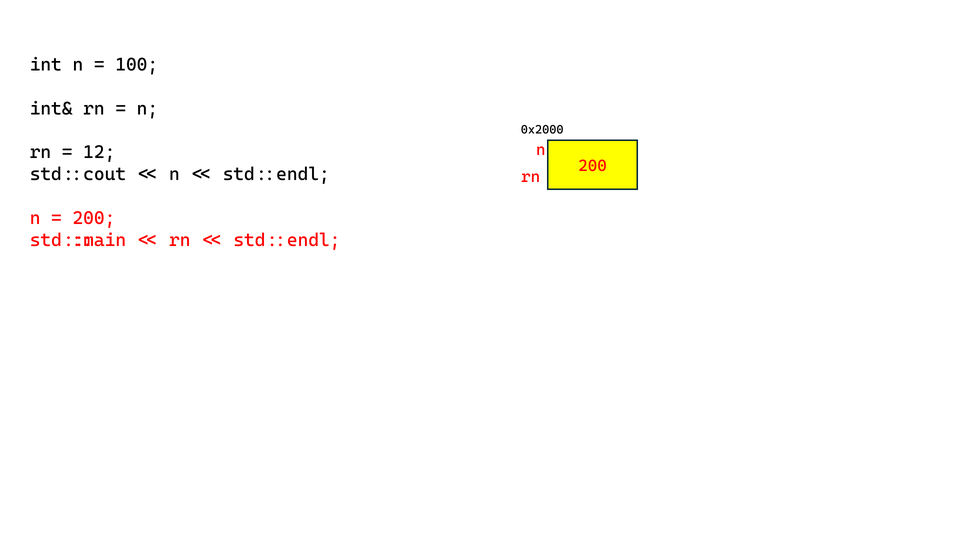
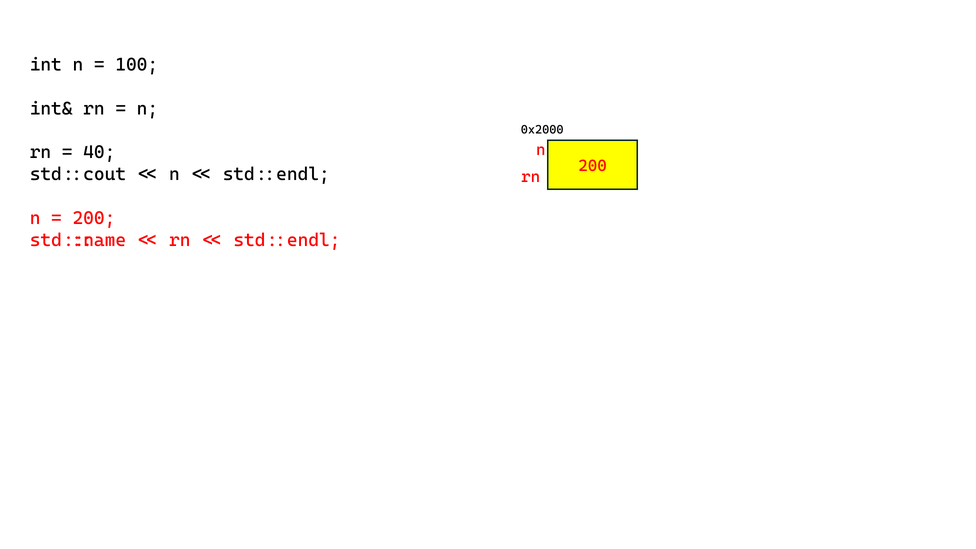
12: 12 -> 40
std::main: std::main -> std::name
